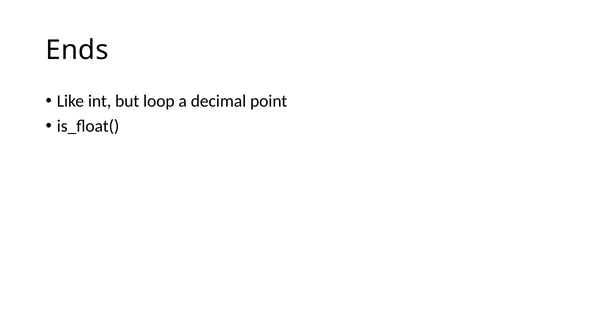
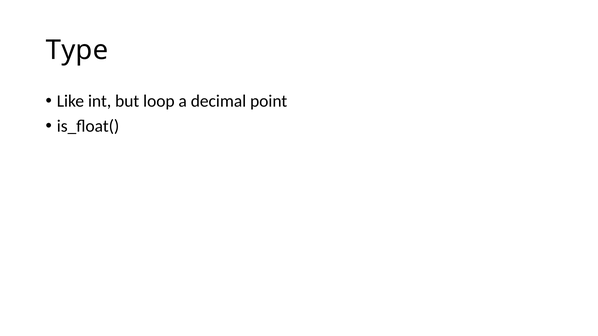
Ends: Ends -> Type
